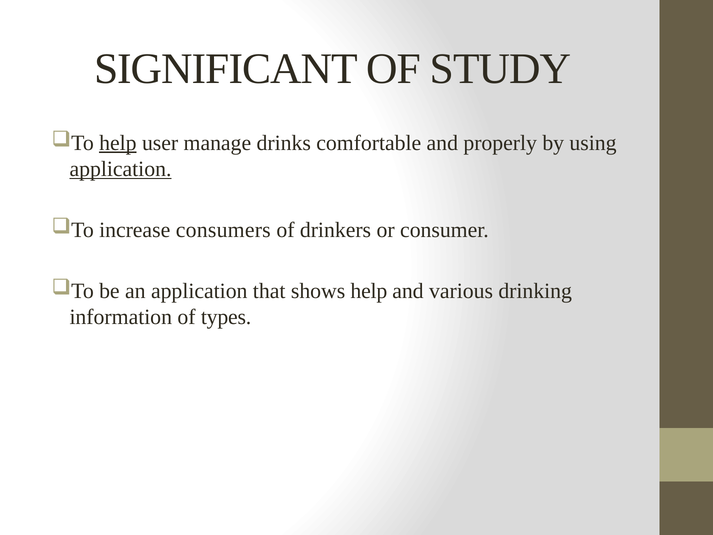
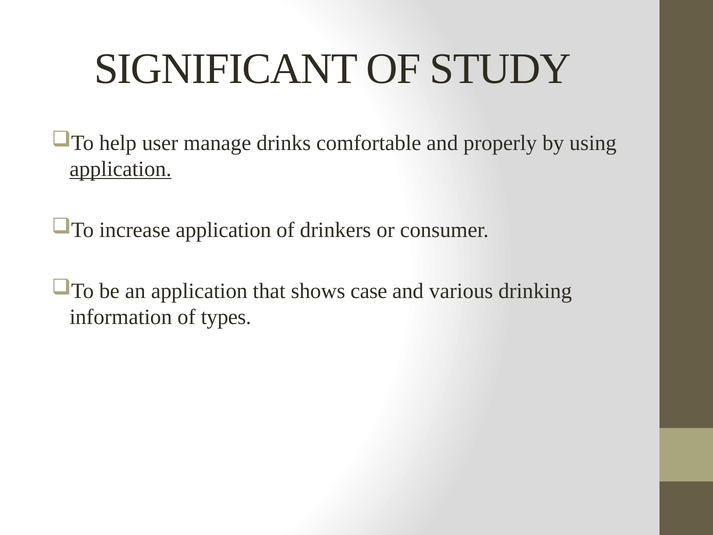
help at (118, 143) underline: present -> none
increase consumers: consumers -> application
shows help: help -> case
